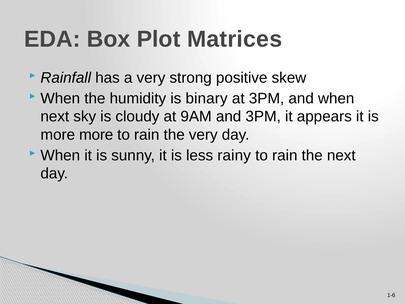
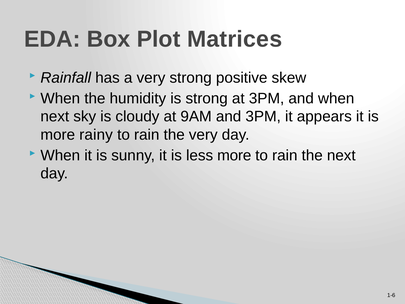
is binary: binary -> strong
more more: more -> rainy
less rainy: rainy -> more
